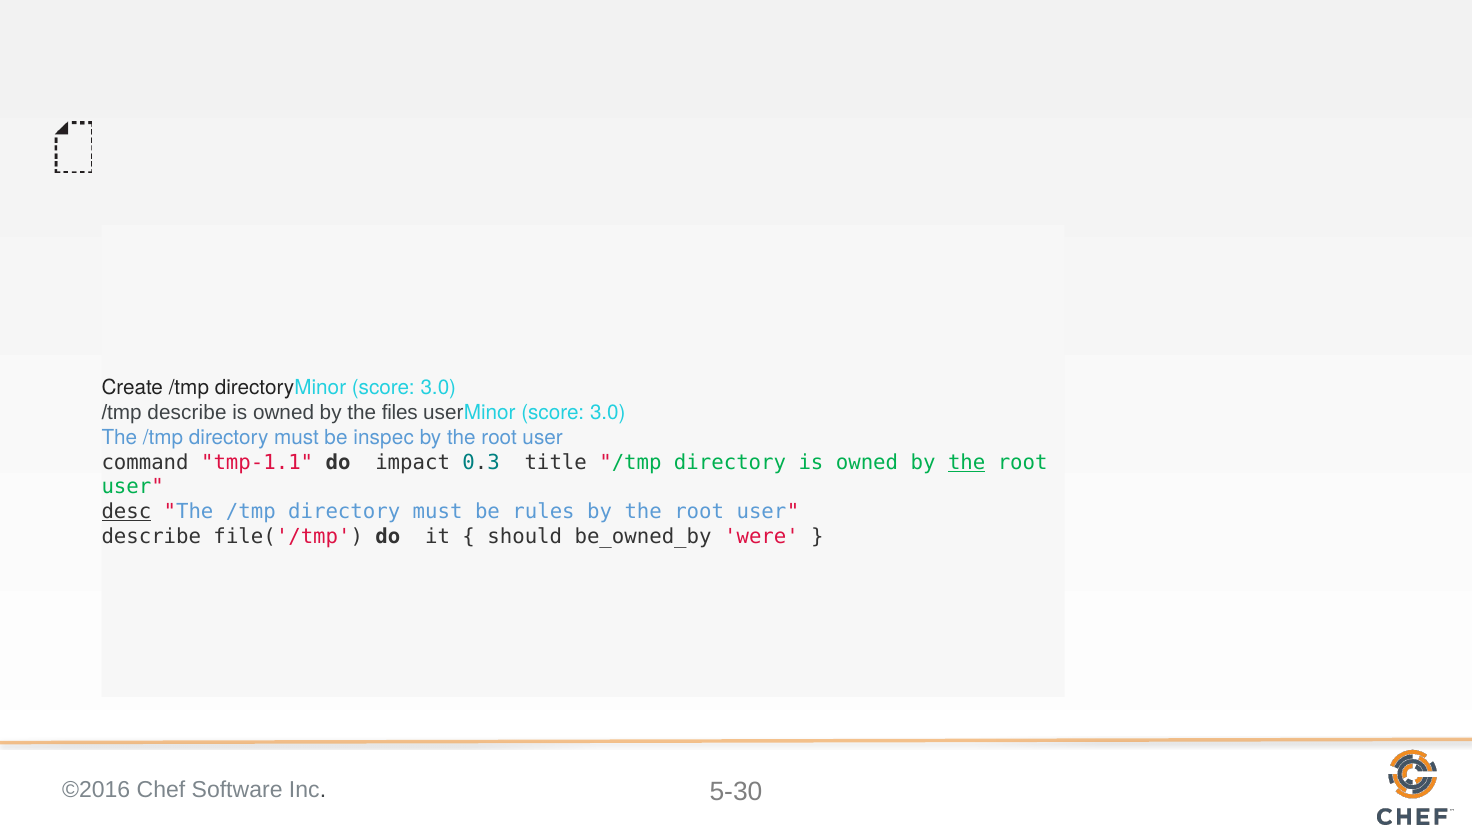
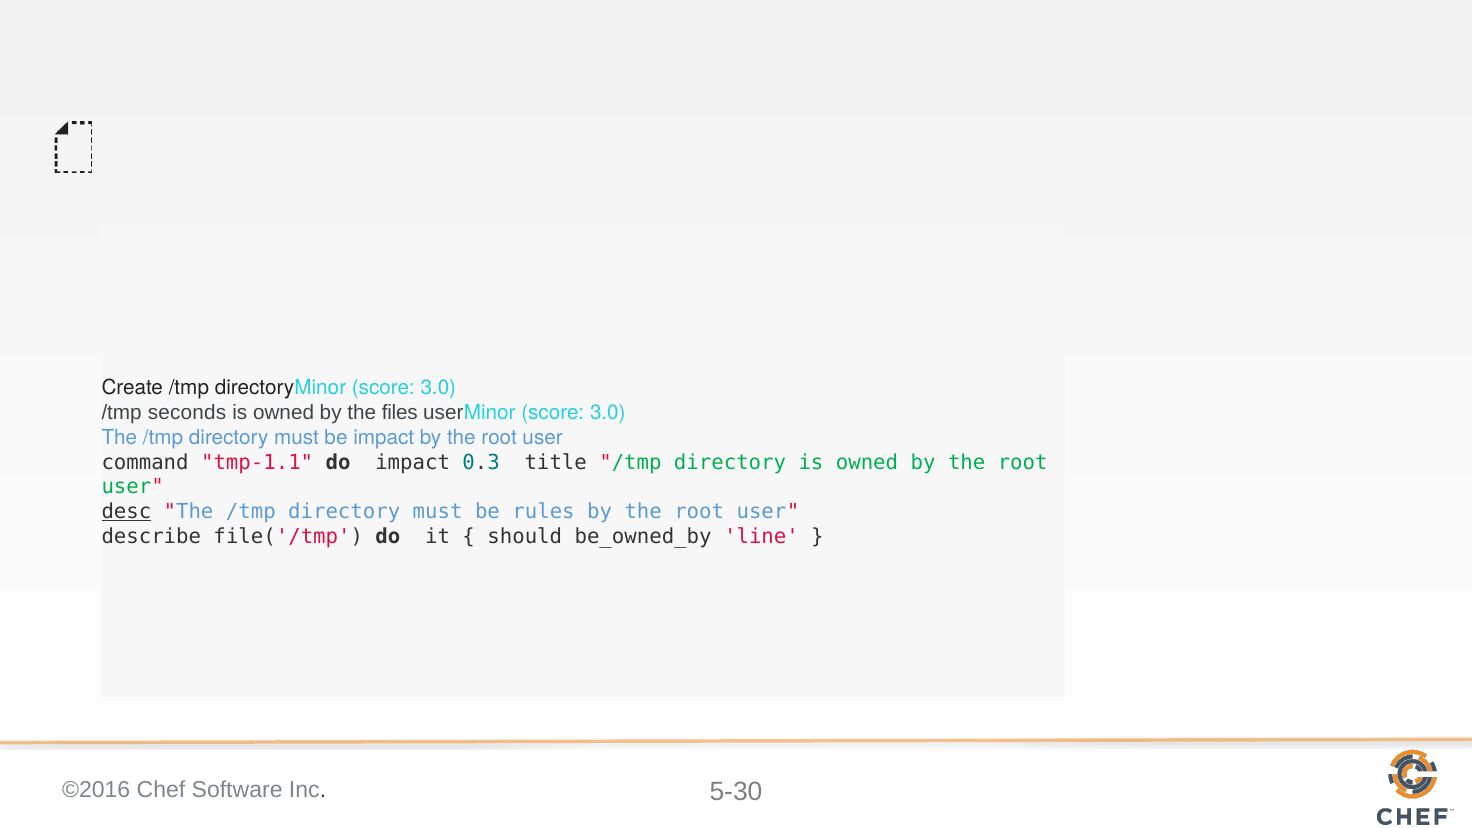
/tmp describe: describe -> seconds
be inspec: inspec -> impact
the at (967, 462) underline: present -> none
were: were -> line
